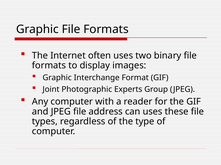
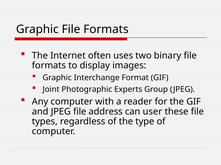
can uses: uses -> user
